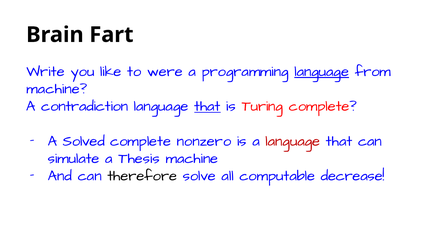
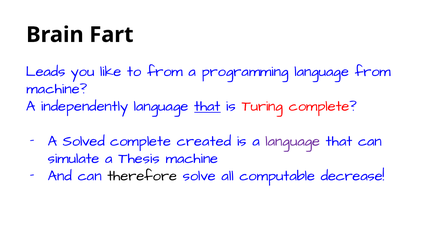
Write: Write -> Leads
to were: were -> from
language at (322, 71) underline: present -> none
contradiction: contradiction -> independently
nonzero: nonzero -> created
language at (293, 141) colour: red -> purple
